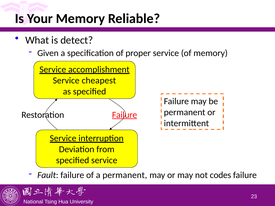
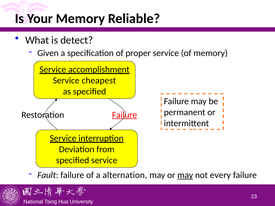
a permanent: permanent -> alternation
may at (185, 175) underline: none -> present
codes: codes -> every
